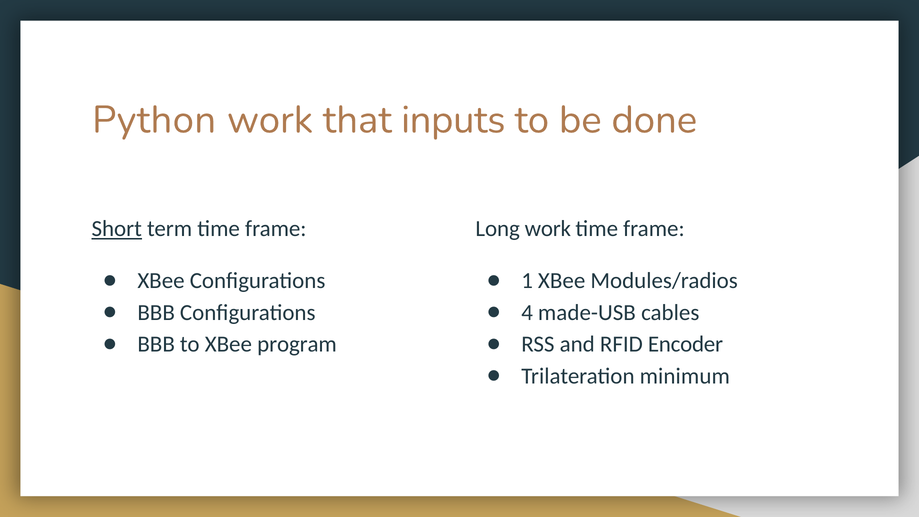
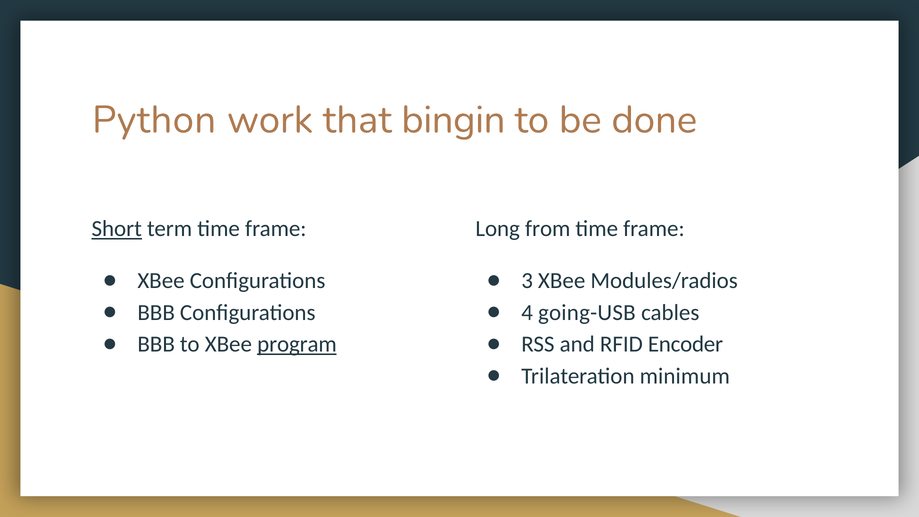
inputs: inputs -> bingin
Long work: work -> from
1: 1 -> 3
made-USB: made-USB -> going-USB
program underline: none -> present
